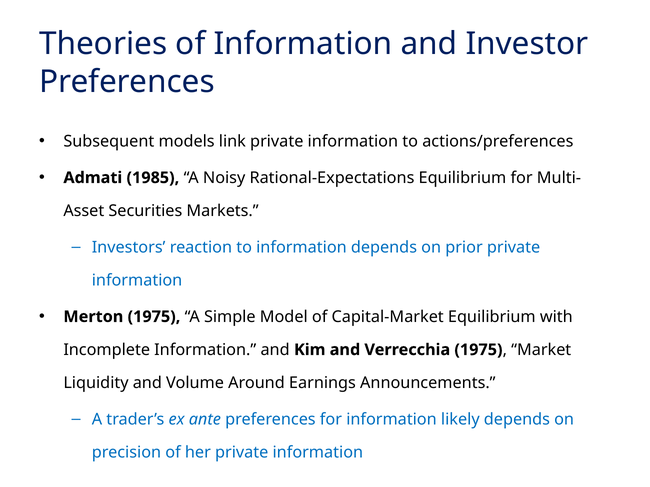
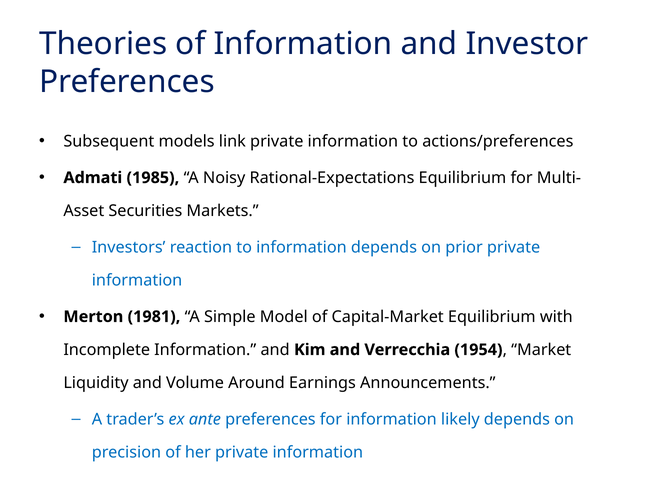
Merton 1975: 1975 -> 1981
Verrecchia 1975: 1975 -> 1954
